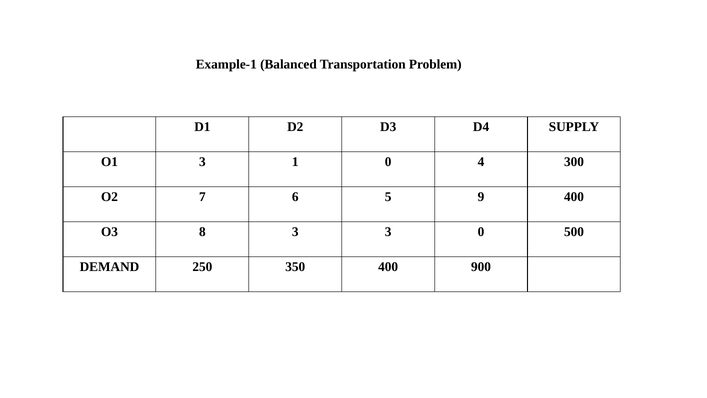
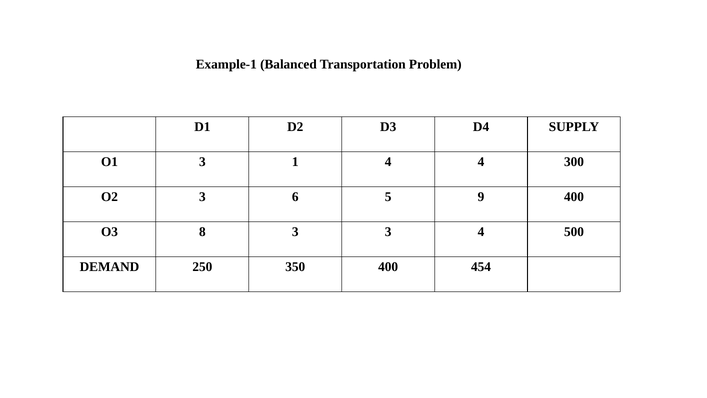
1 0: 0 -> 4
O2 7: 7 -> 3
3 0: 0 -> 4
900: 900 -> 454
